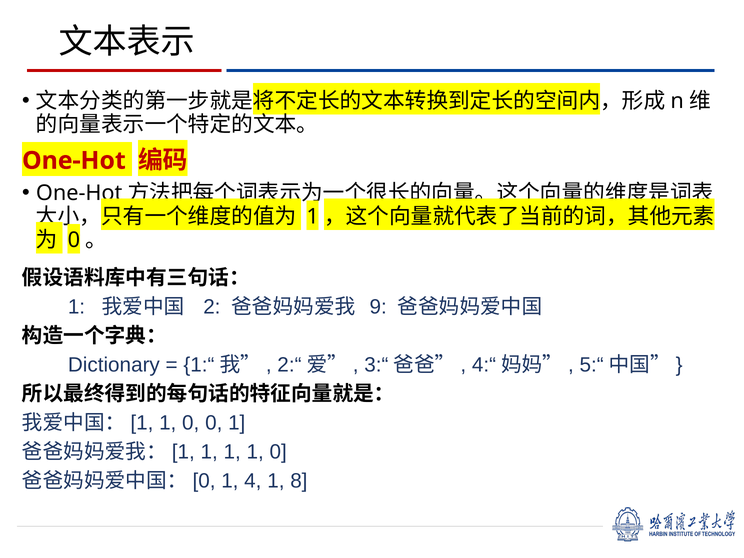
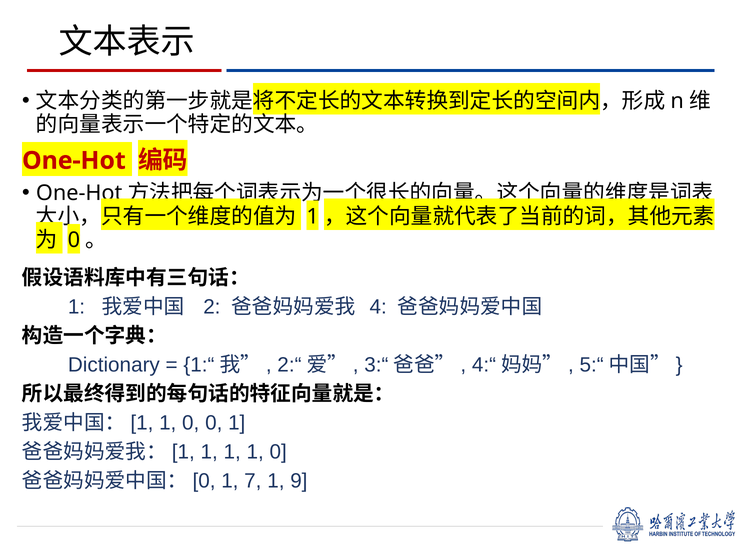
9: 9 -> 4
4: 4 -> 7
8: 8 -> 9
